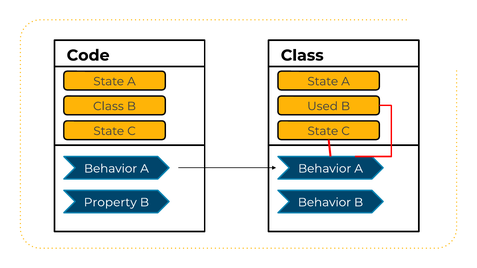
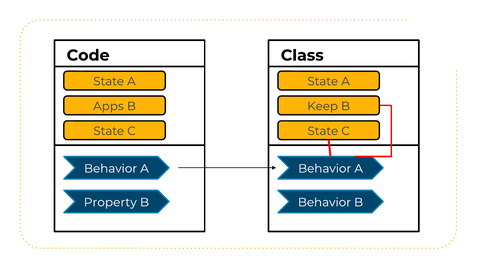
Class at (108, 106): Class -> Apps
Used: Used -> Keep
